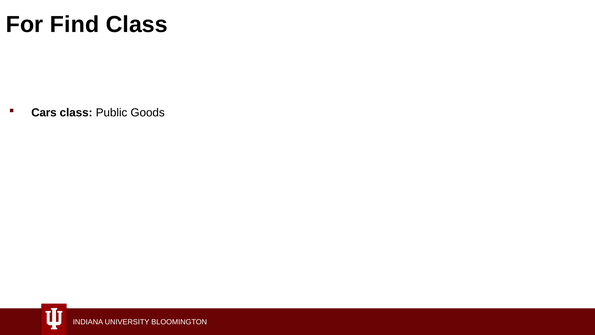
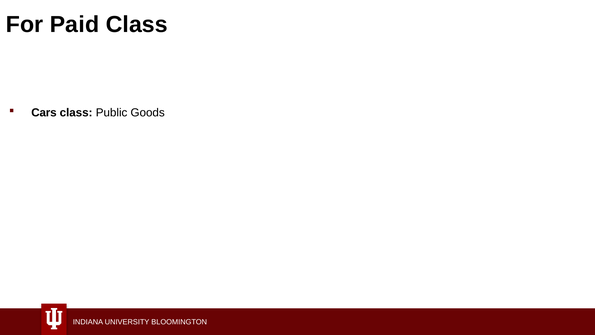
Find: Find -> Paid
